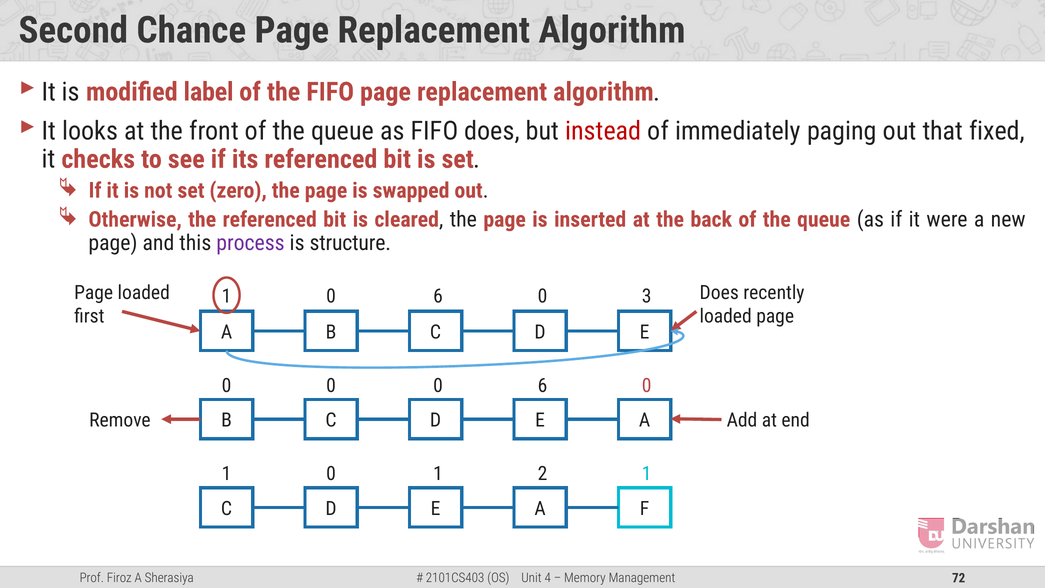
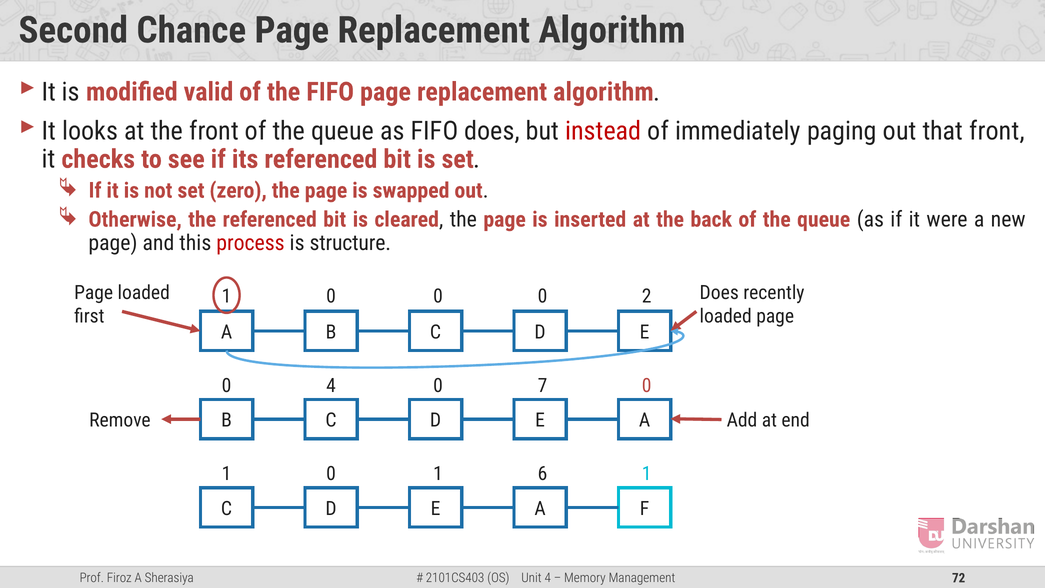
label: label -> valid
that fixed: fixed -> front
process colour: purple -> red
1 0 6: 6 -> 0
3: 3 -> 2
0 at (331, 385): 0 -> 4
6 at (542, 385): 6 -> 7
2: 2 -> 6
